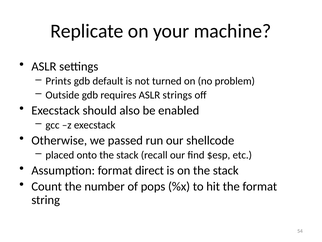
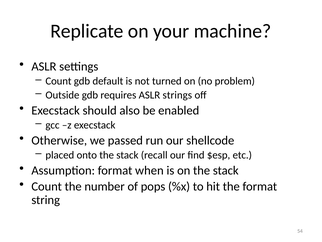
Prints at (58, 81): Prints -> Count
direct: direct -> when
